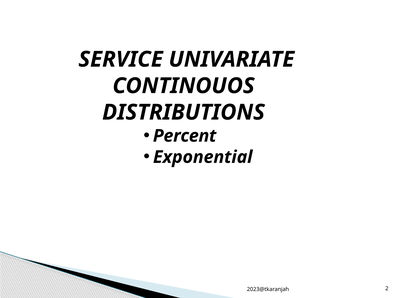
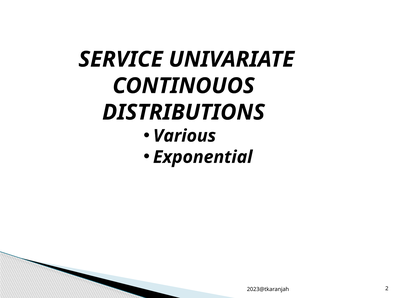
Percent: Percent -> Various
